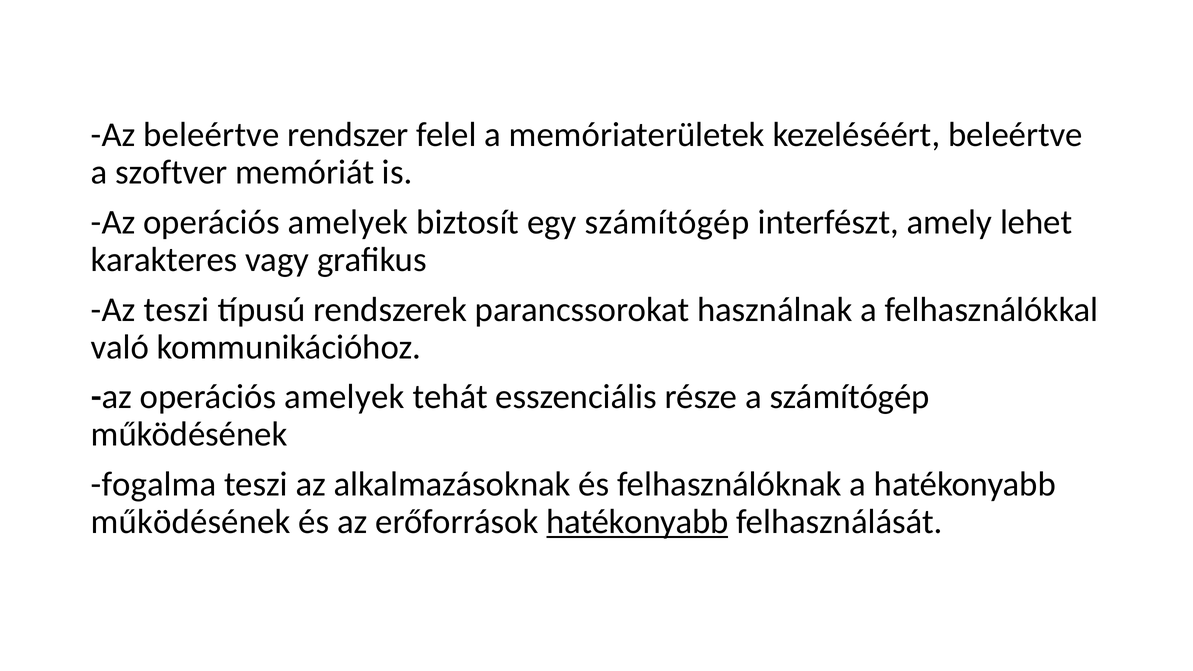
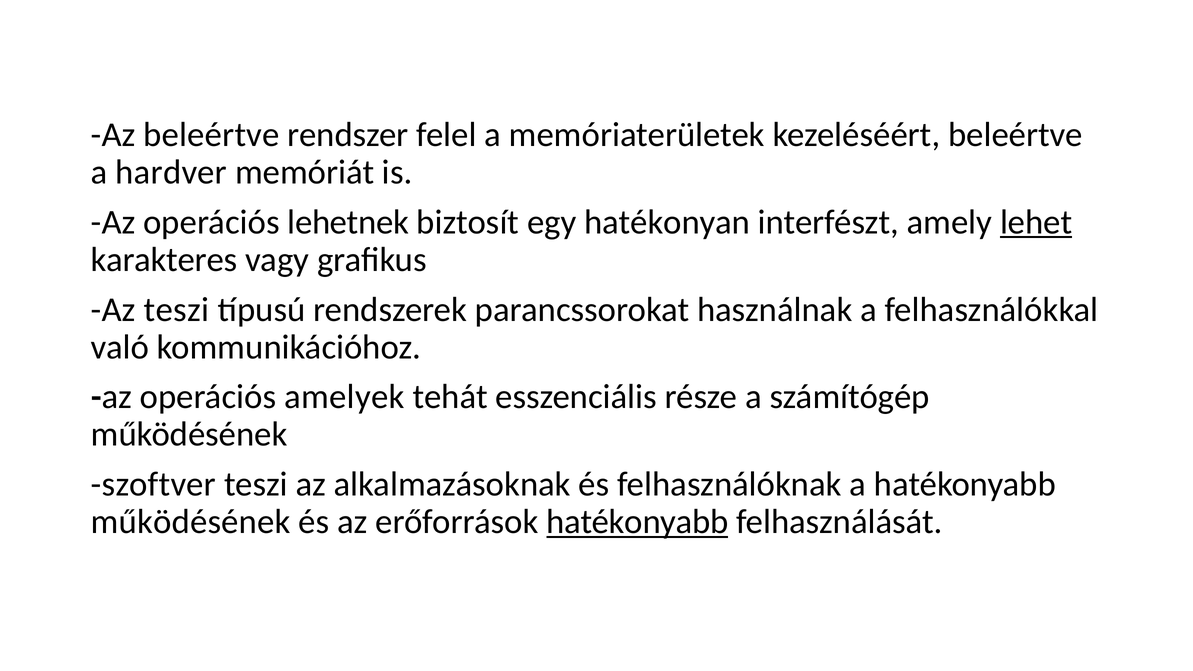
szoftver: szoftver -> hardver
amelyek at (348, 222): amelyek -> lehetnek
egy számítógép: számítógép -> hatékonyan
lehet underline: none -> present
fogalma: fogalma -> szoftver
